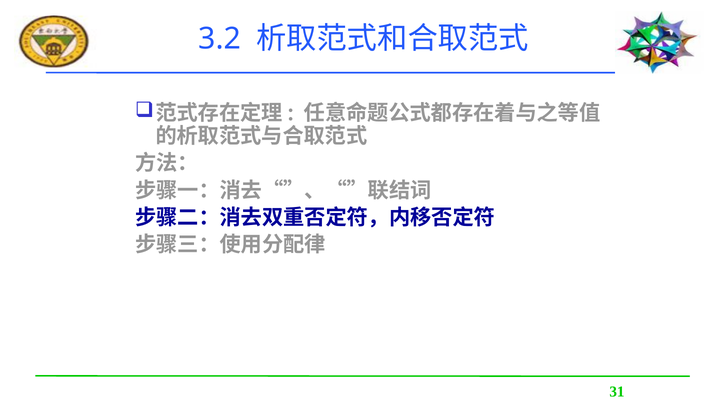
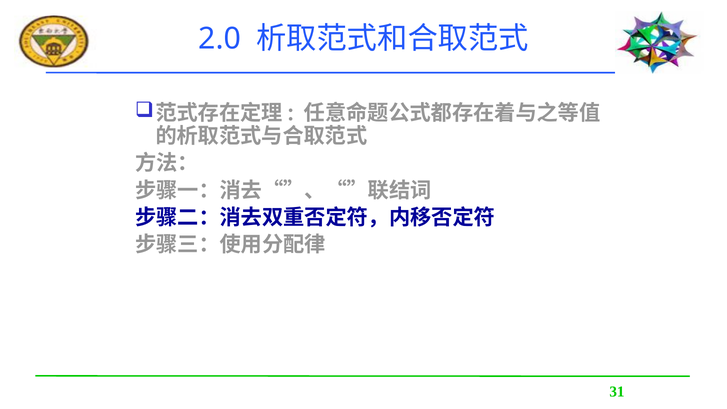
3.2: 3.2 -> 2.0
